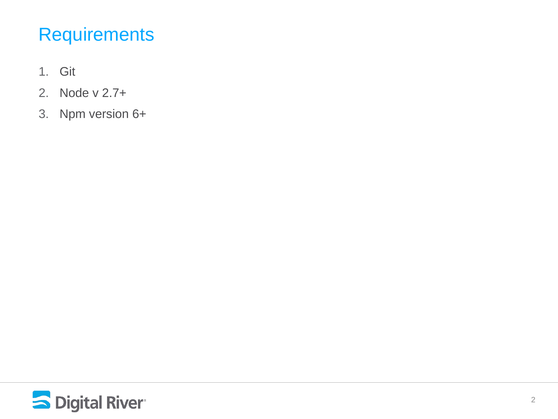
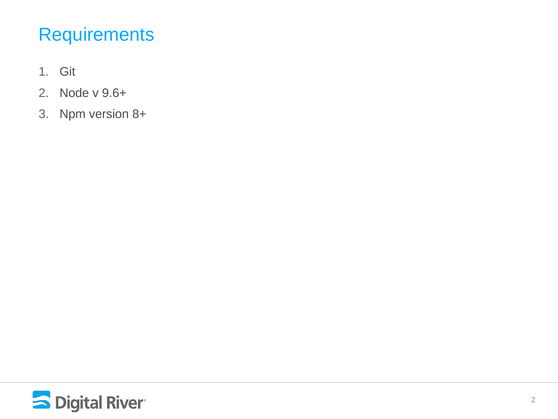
2.7+: 2.7+ -> 9.6+
6+: 6+ -> 8+
